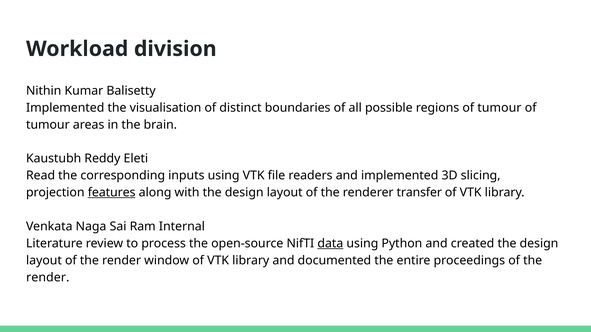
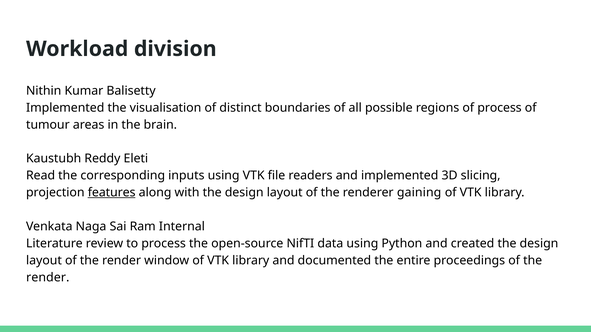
regions of tumour: tumour -> process
transfer: transfer -> gaining
data underline: present -> none
